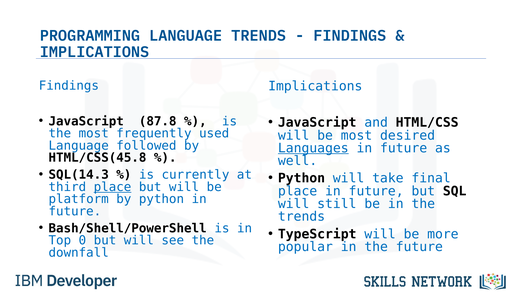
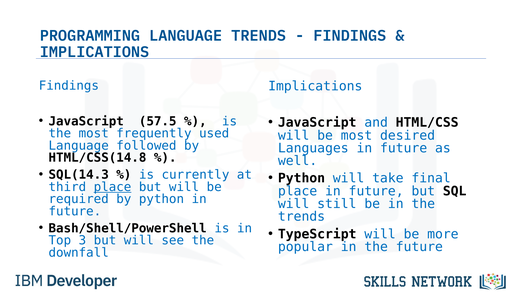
87.8: 87.8 -> 57.5
Languages underline: present -> none
HTML/CSS(45.8: HTML/CSS(45.8 -> HTML/CSS(14.8
platform: platform -> required
0: 0 -> 3
